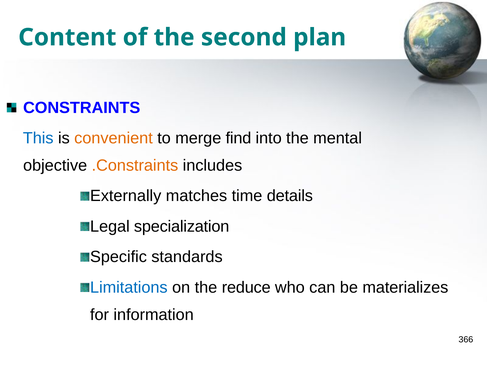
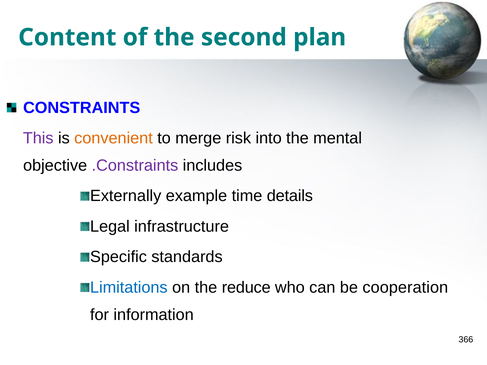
This colour: blue -> purple
find: find -> risk
.Constraints colour: orange -> purple
matches: matches -> example
specialization: specialization -> infrastructure
materializes: materializes -> cooperation
